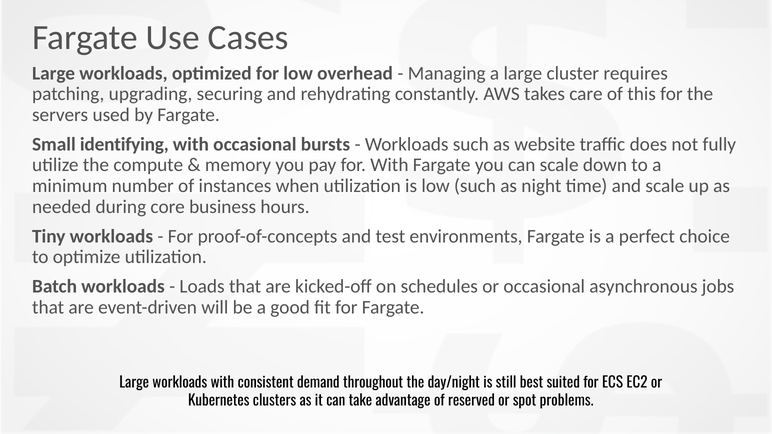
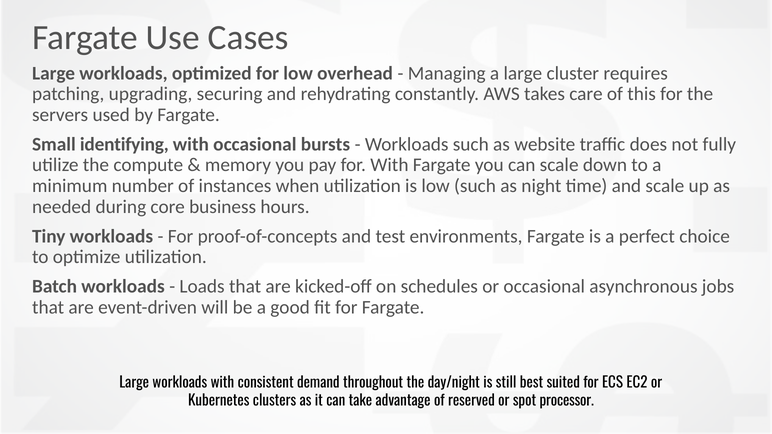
problems: problems -> processor
